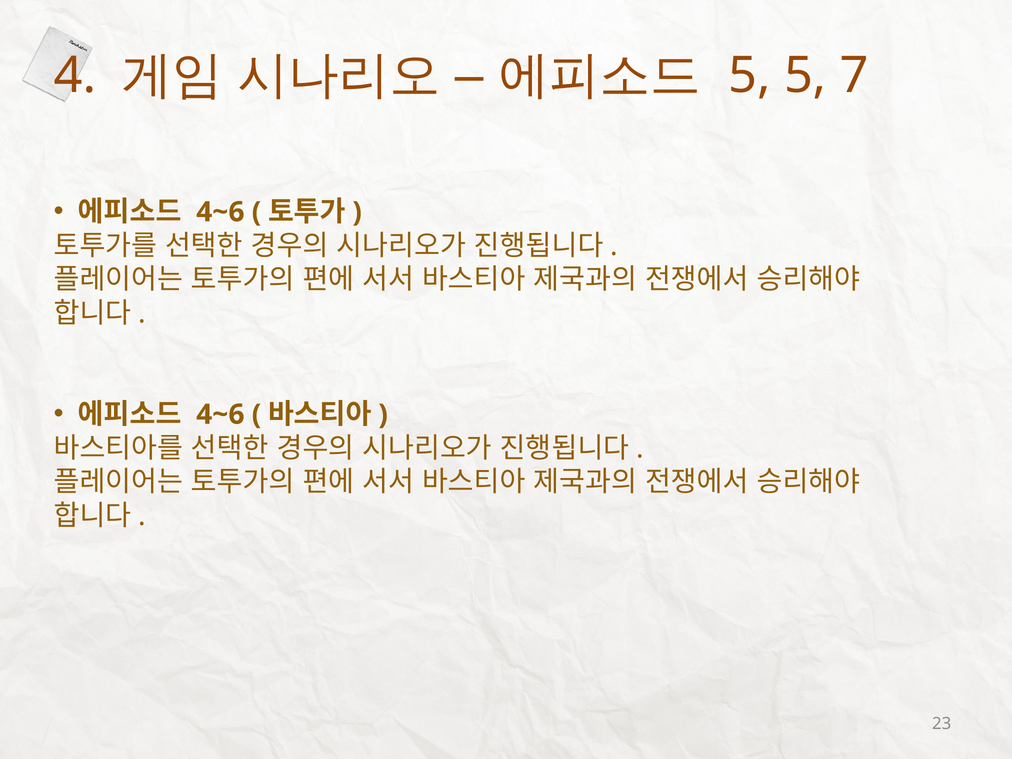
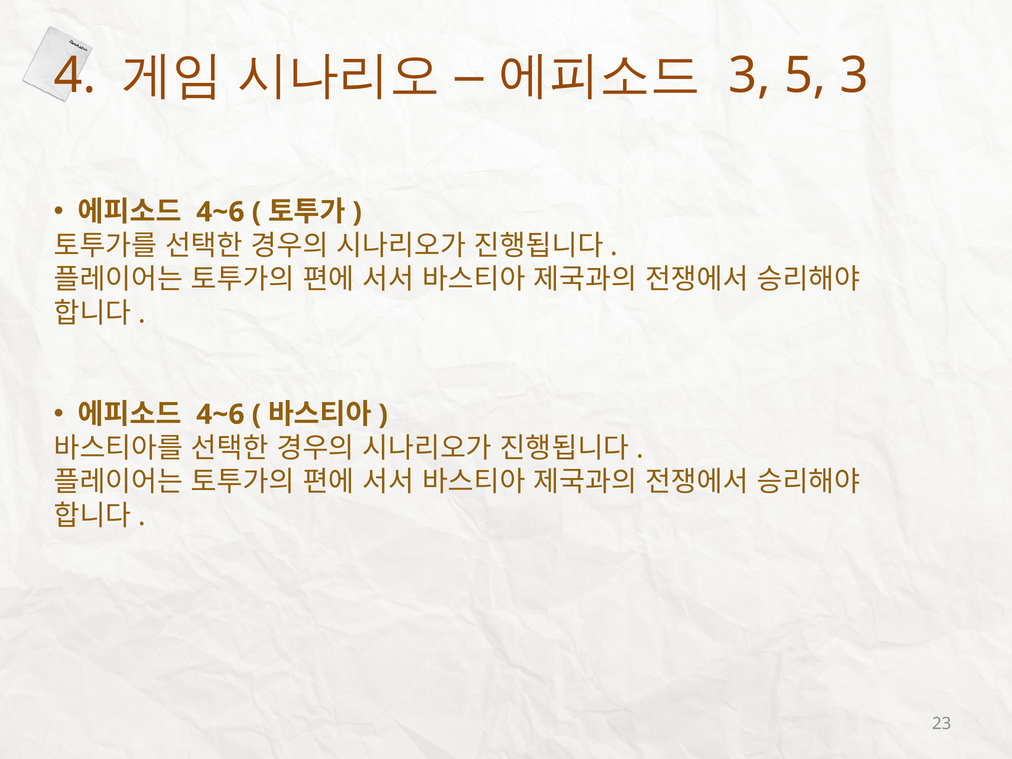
5 at (750, 76): 5 -> 3
5 7: 7 -> 3
